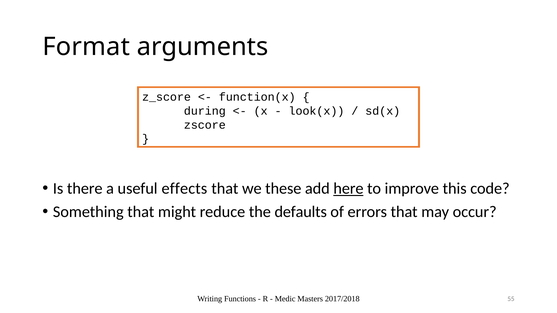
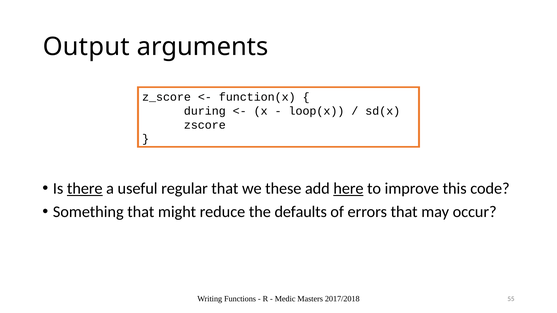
Format: Format -> Output
look(x: look(x -> loop(x
there underline: none -> present
effects: effects -> regular
